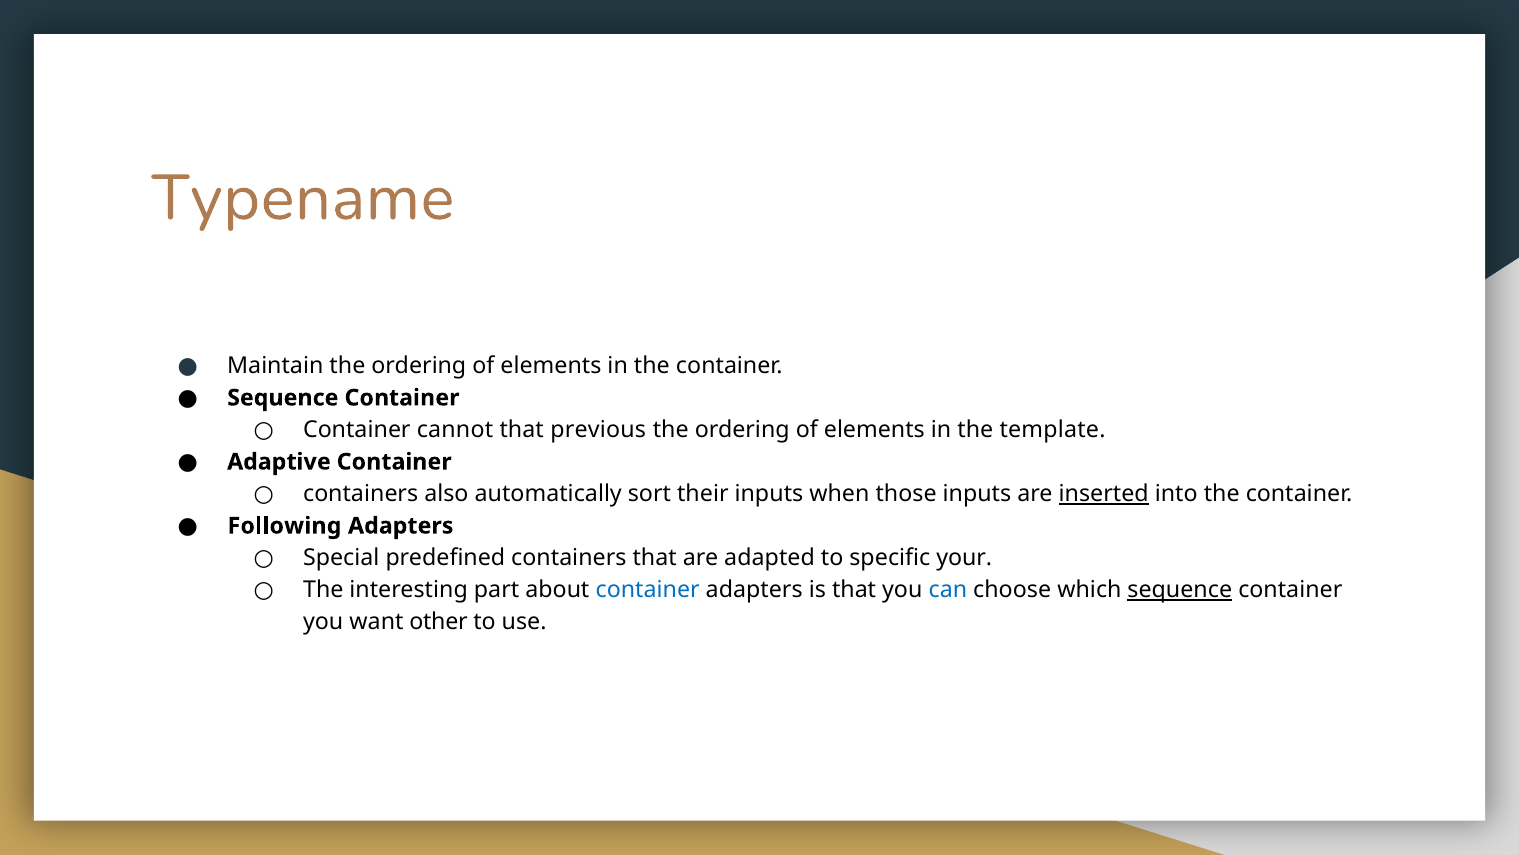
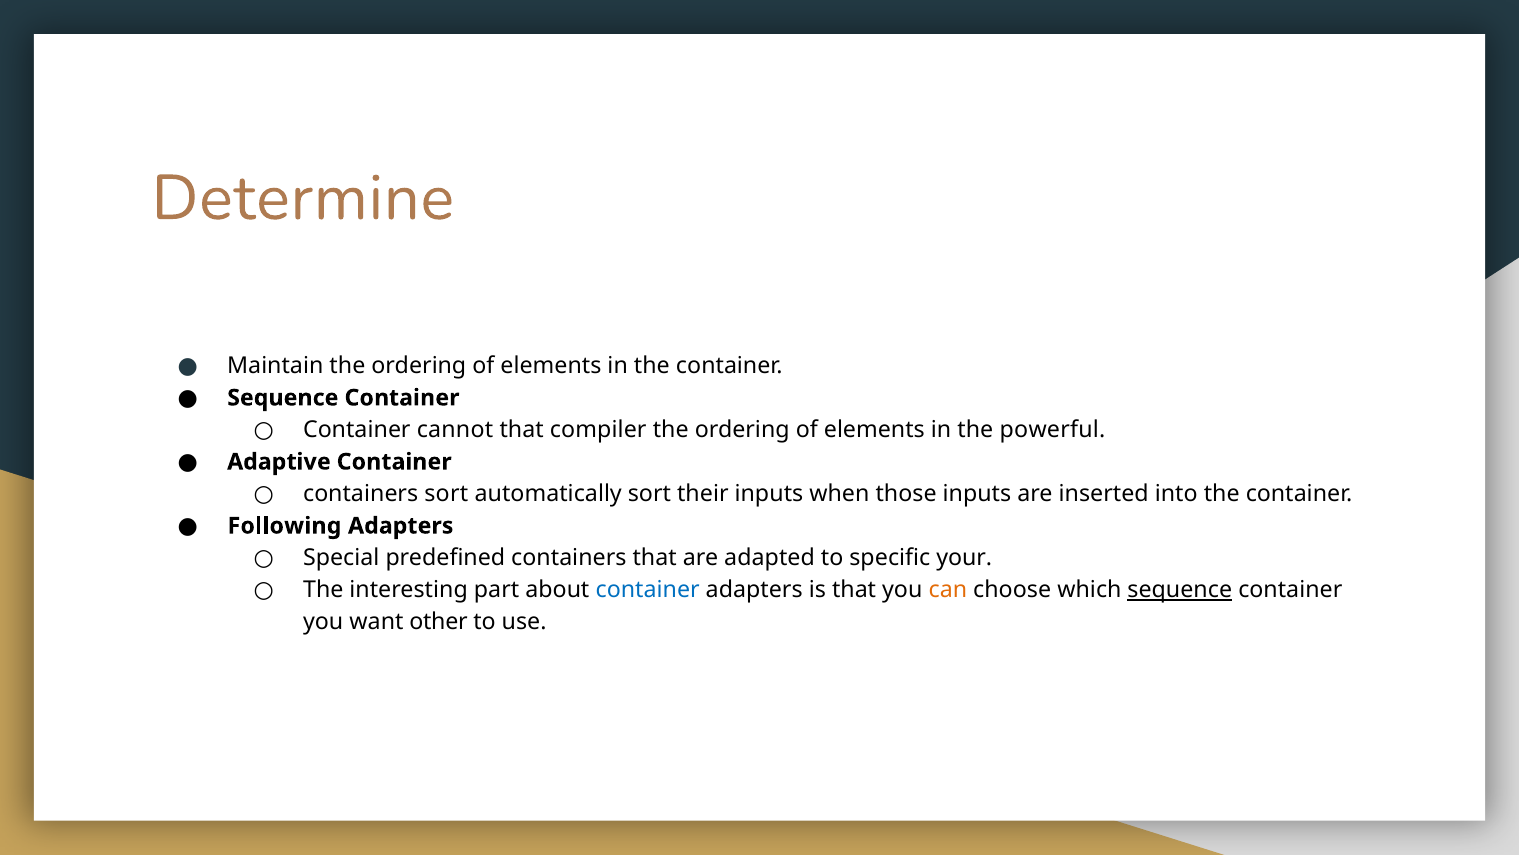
Typename: Typename -> Determine
previous: previous -> compiler
template: template -> powerful
containers also: also -> sort
inserted underline: present -> none
can colour: blue -> orange
